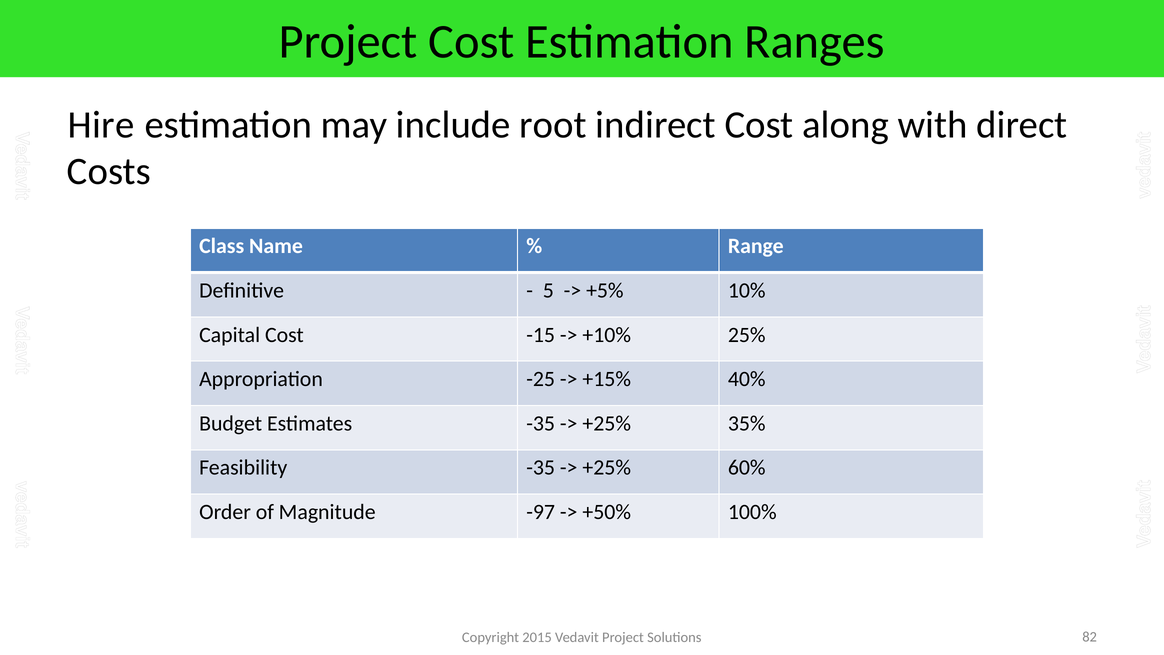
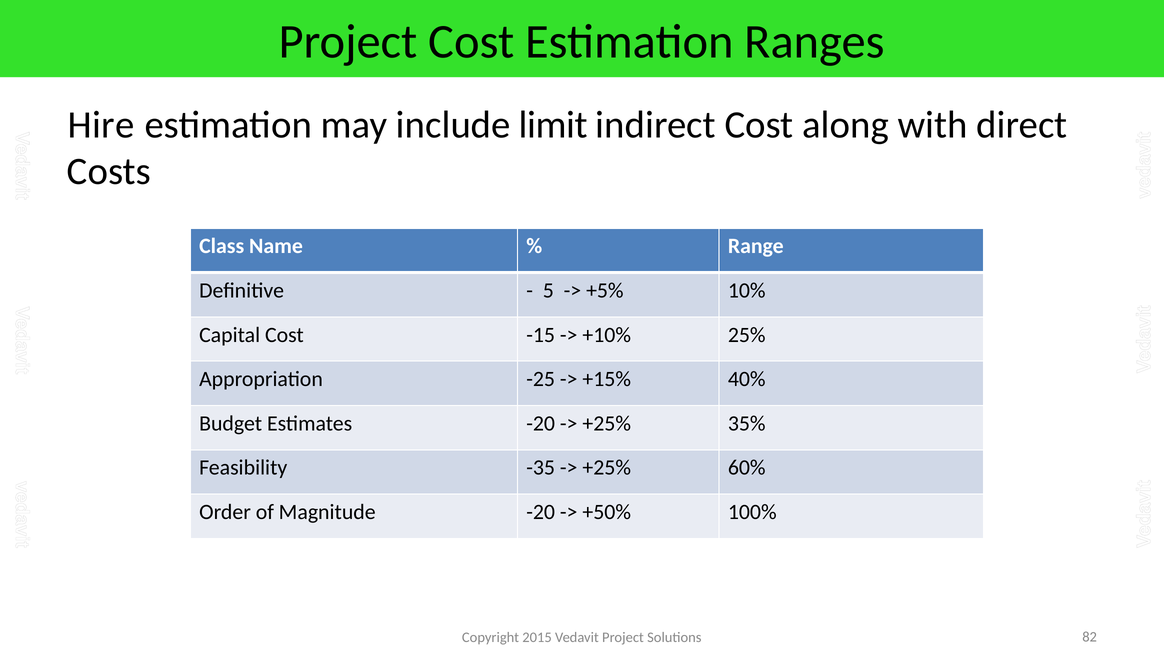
root: root -> limit
Estimates -35: -35 -> -20
Magnitude -97: -97 -> -20
